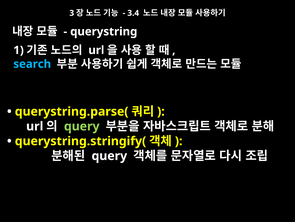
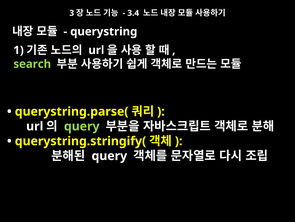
search colour: light blue -> light green
